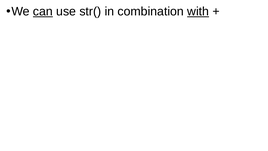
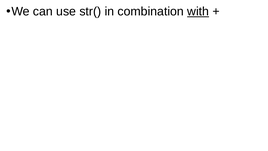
can underline: present -> none
